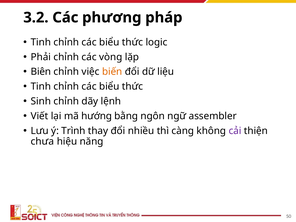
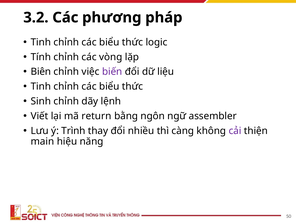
Phải: Phải -> Tính
biến colour: orange -> purple
hướng: hướng -> return
chưa: chưa -> main
